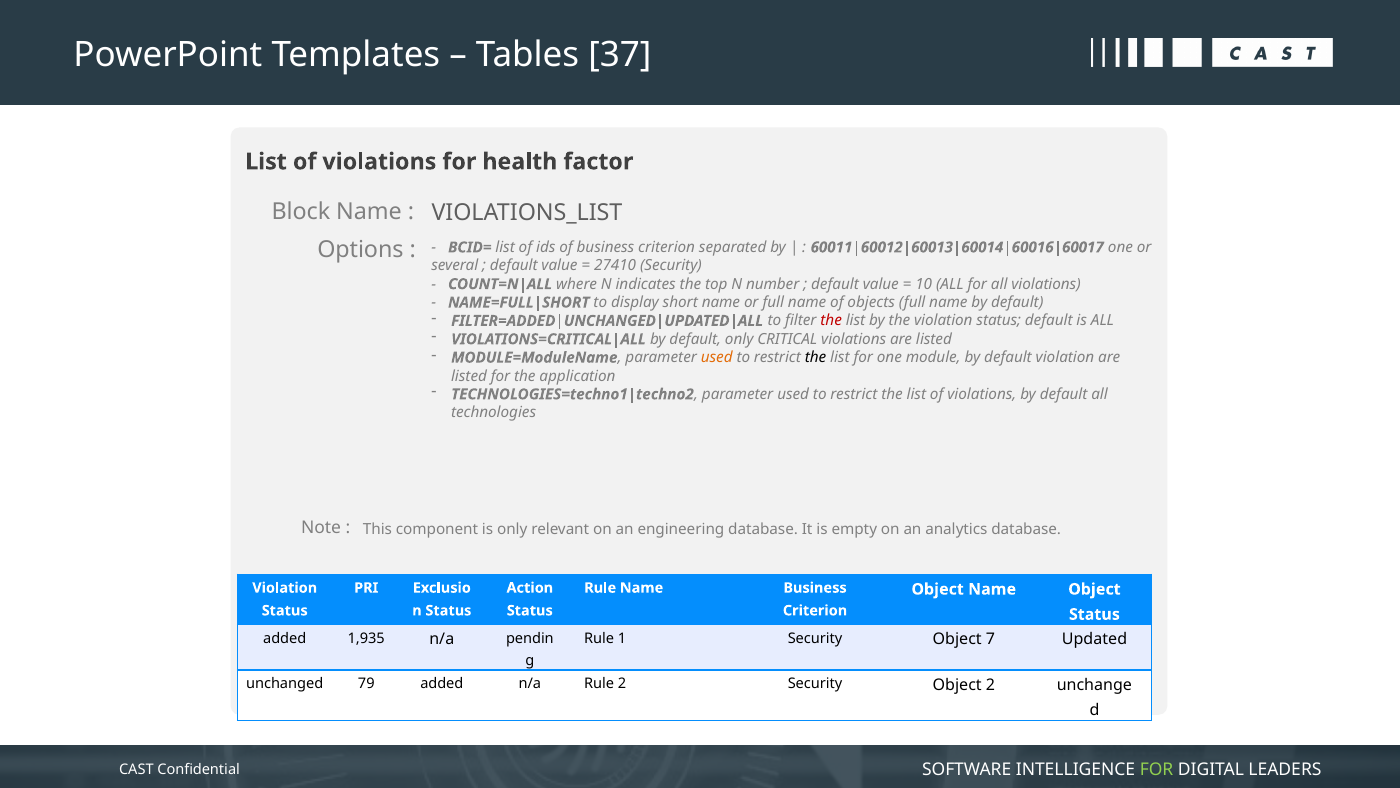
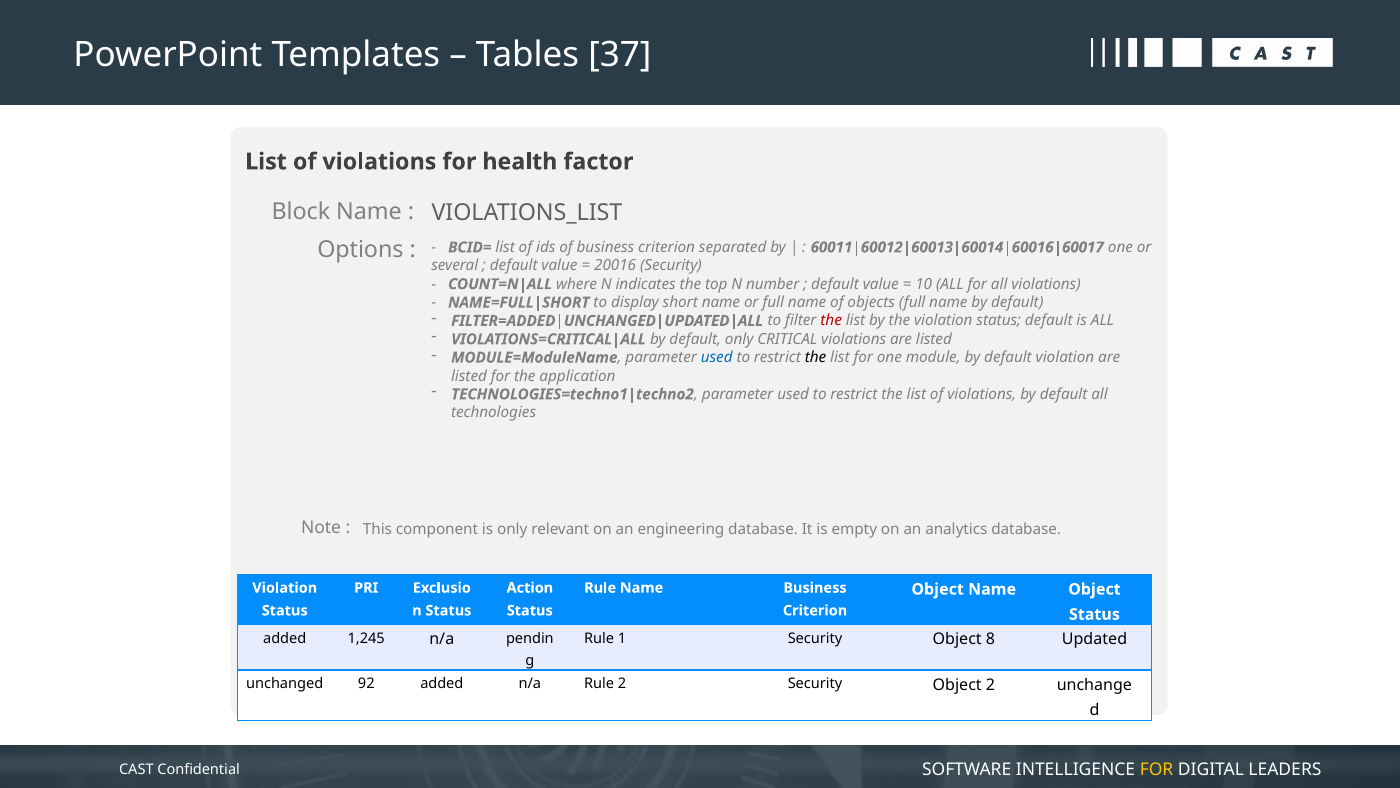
27410: 27410 -> 20016
used at (717, 357) colour: orange -> blue
1,935: 1,935 -> 1,245
7: 7 -> 8
79: 79 -> 92
FOR at (1157, 769) colour: light green -> yellow
